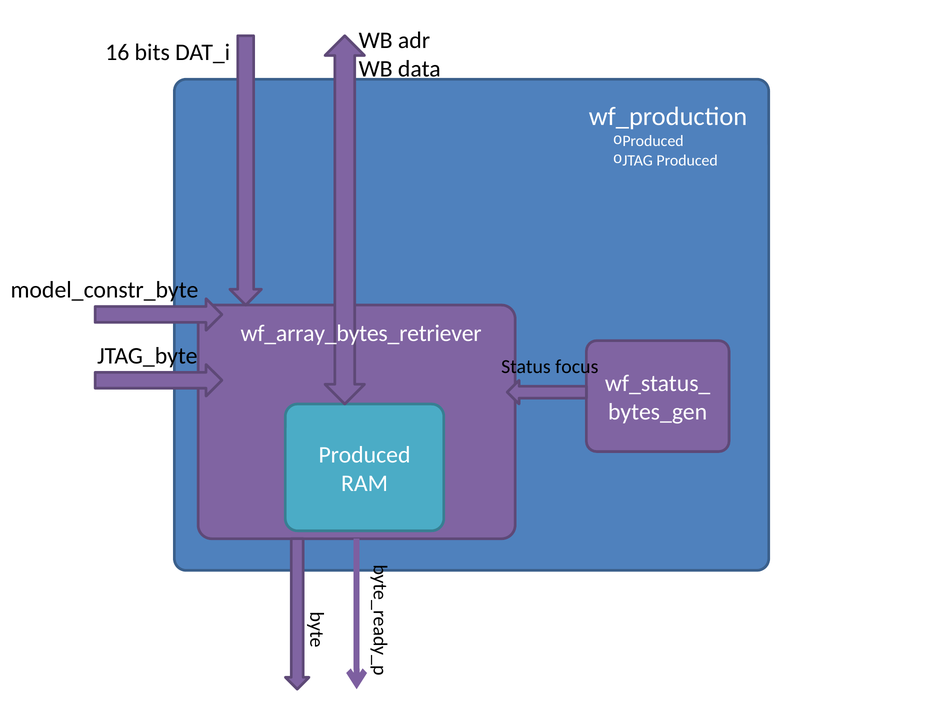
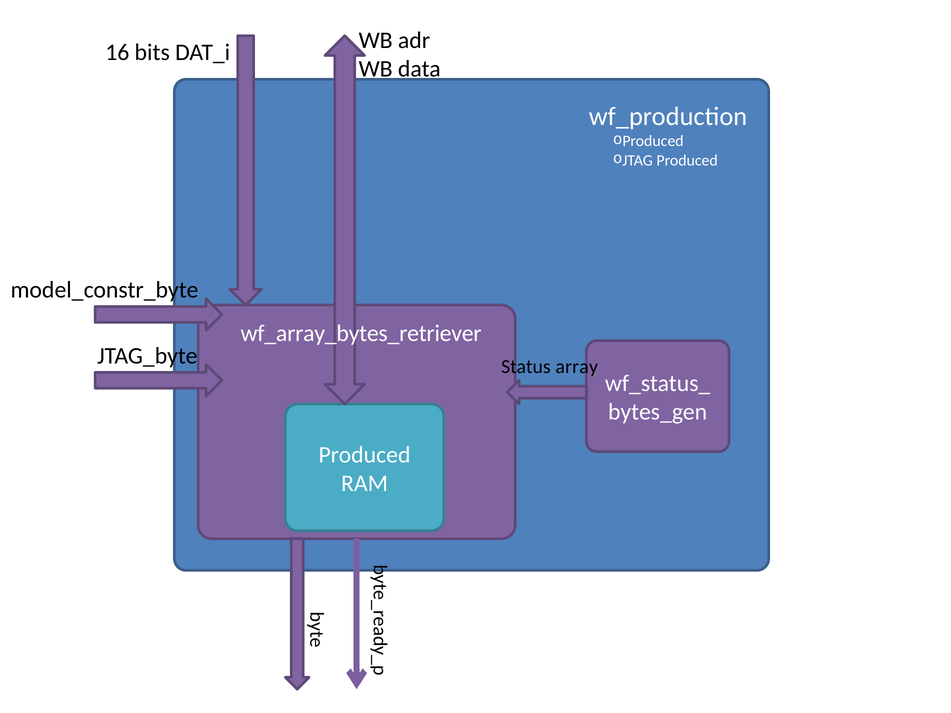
focus: focus -> array
